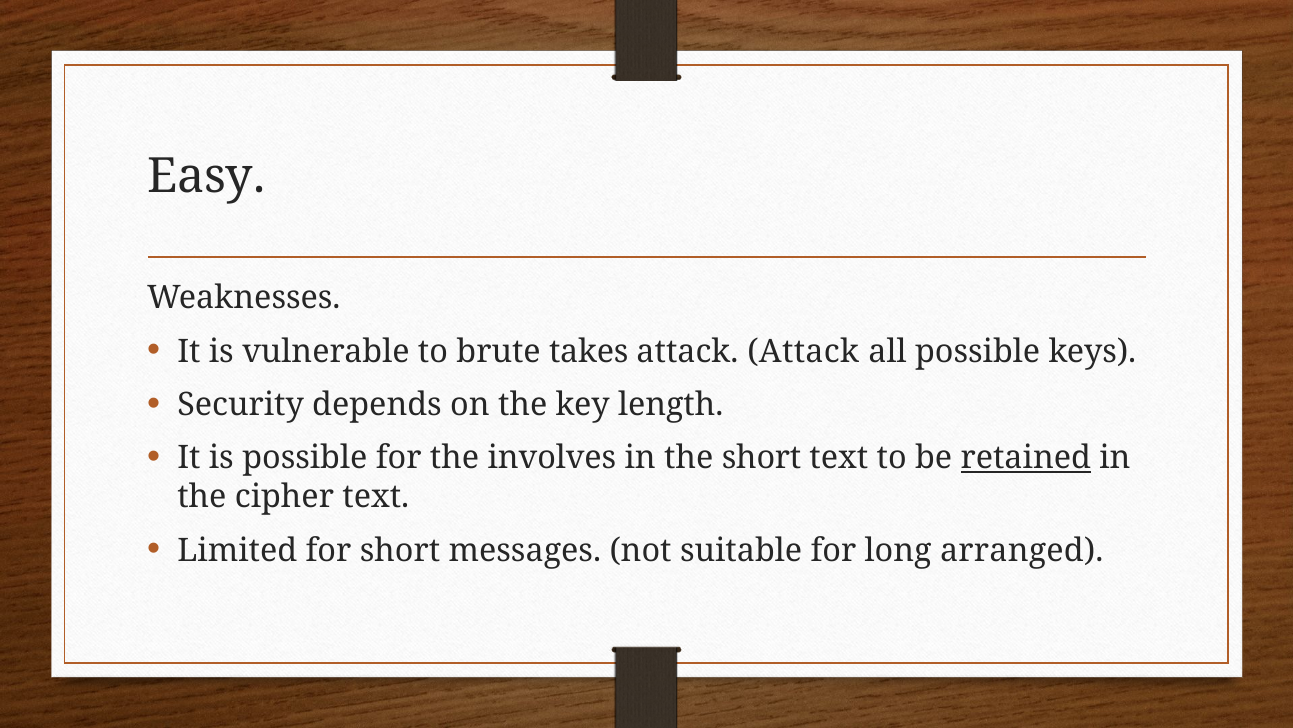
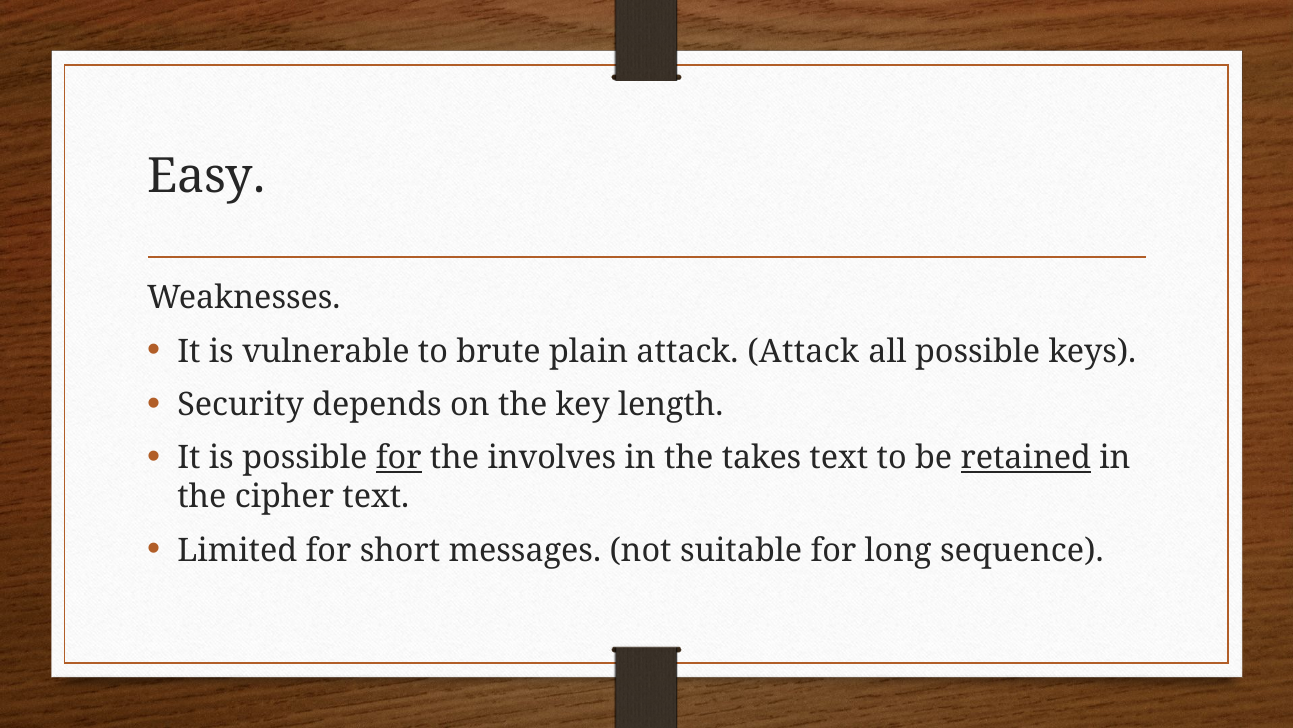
takes: takes -> plain
for at (399, 458) underline: none -> present
the short: short -> takes
arranged: arranged -> sequence
